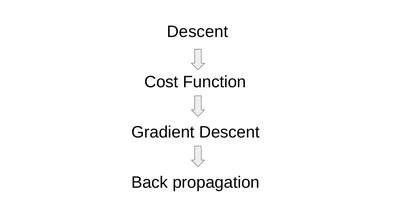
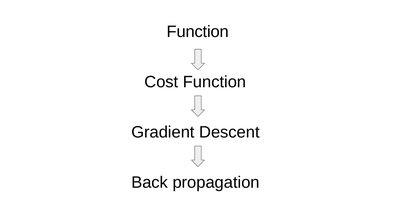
Descent at (198, 32): Descent -> Function
